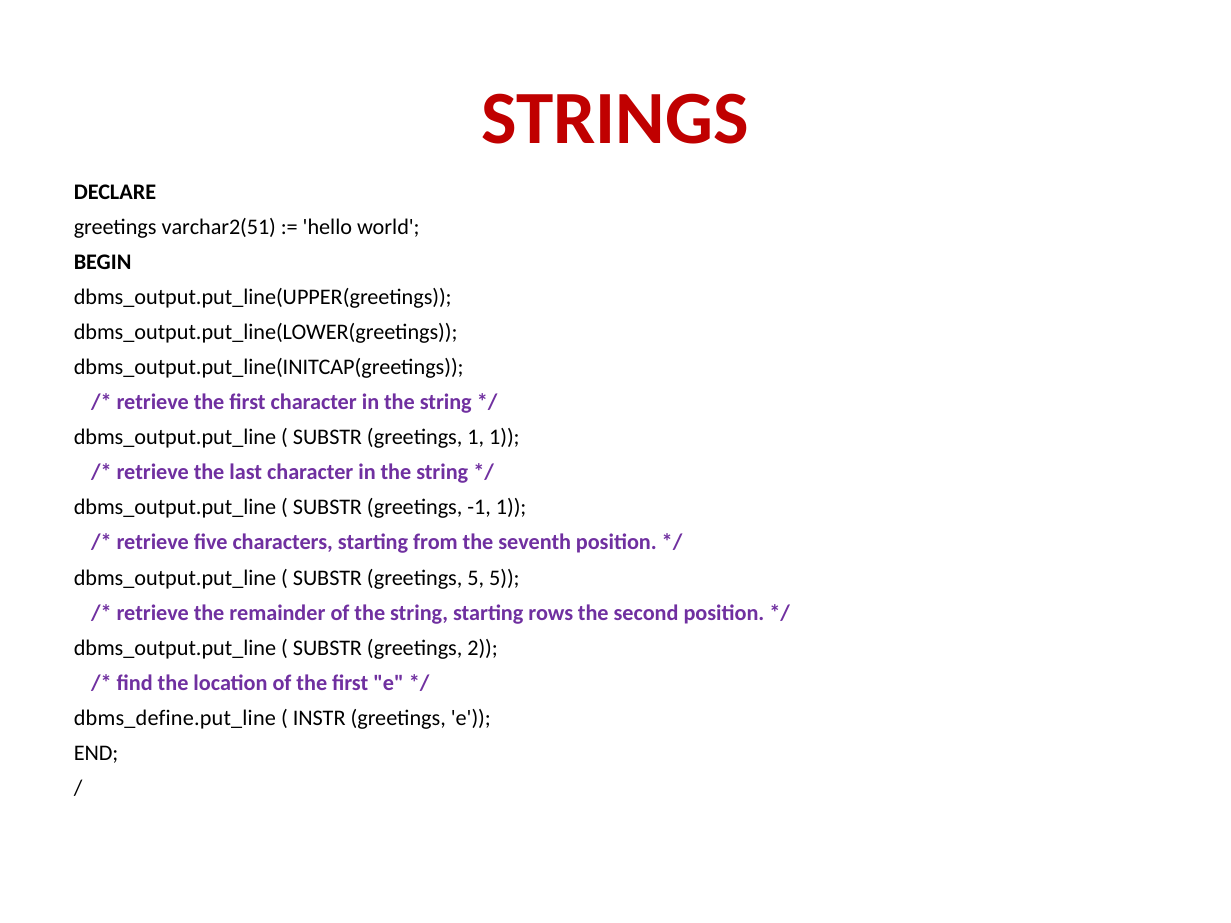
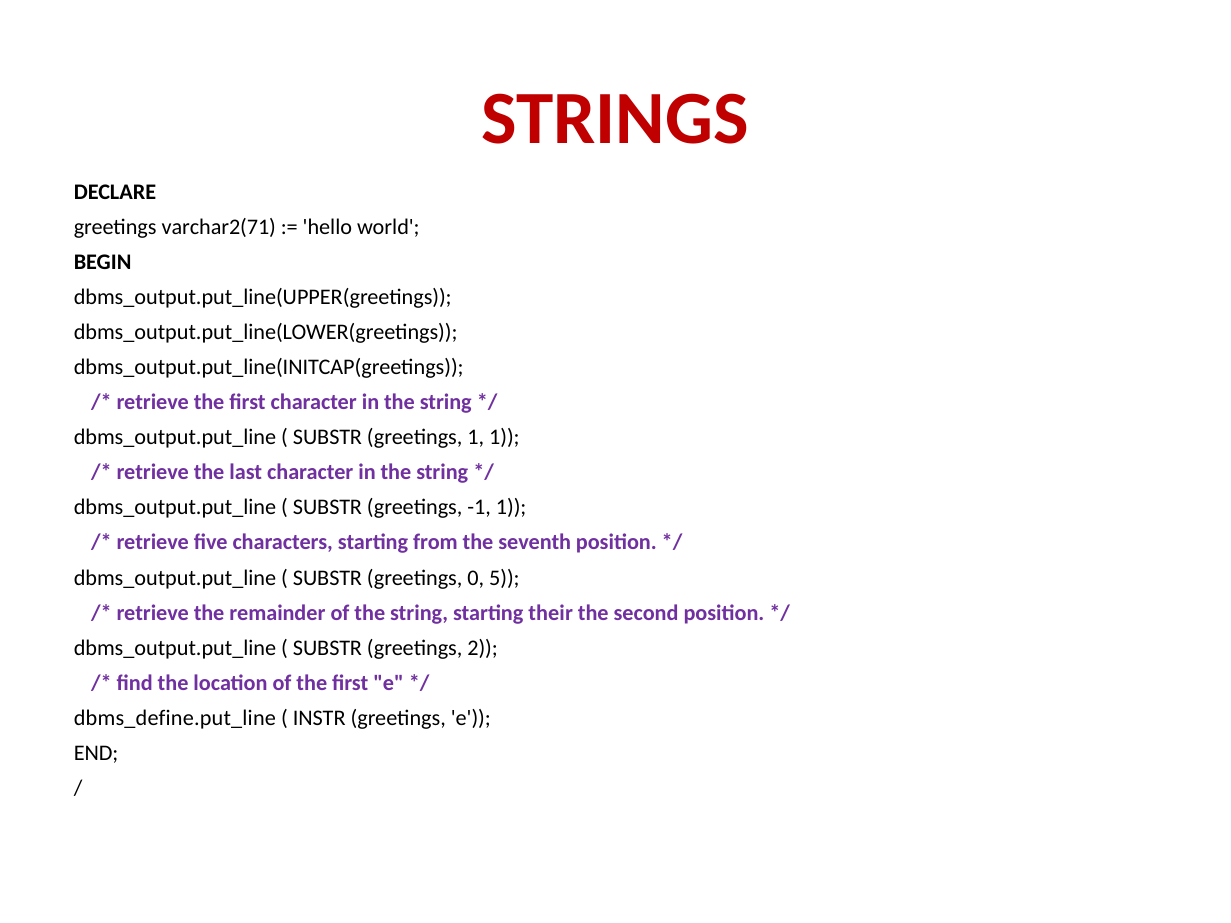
varchar2(51: varchar2(51 -> varchar2(71
greetings 5: 5 -> 0
rows: rows -> their
